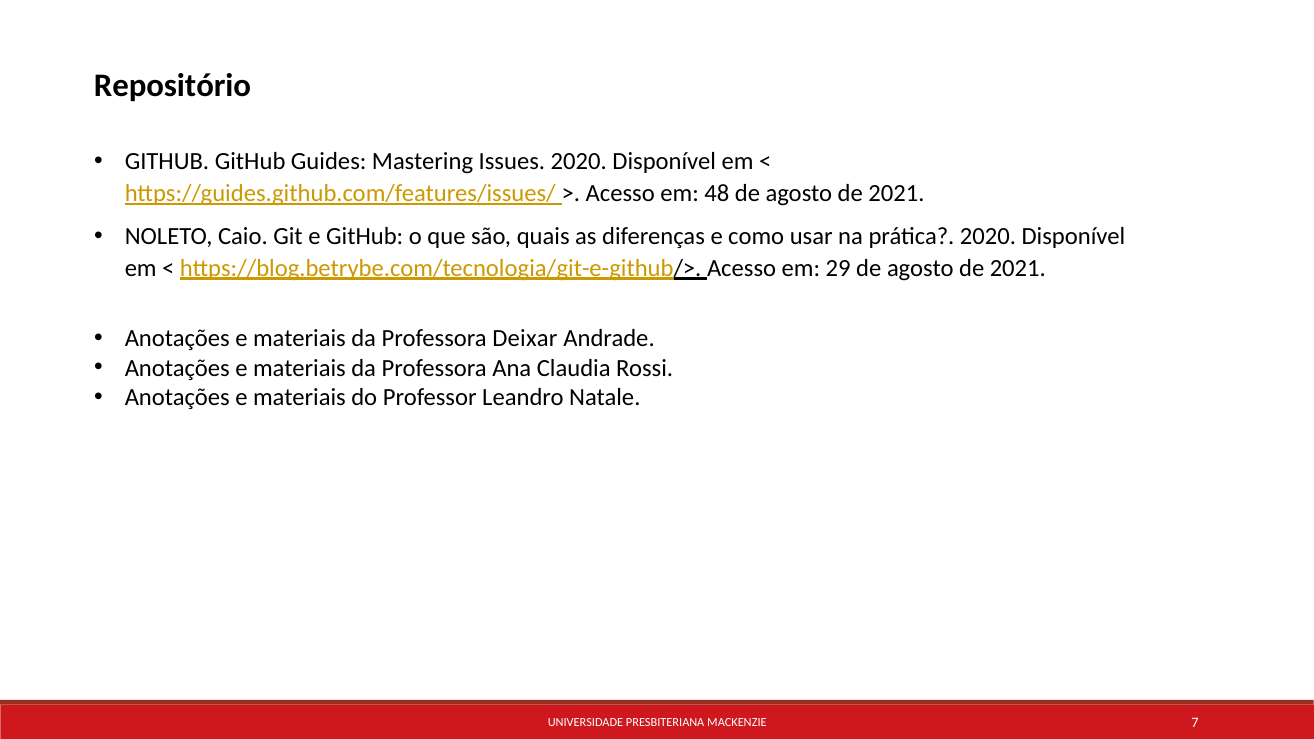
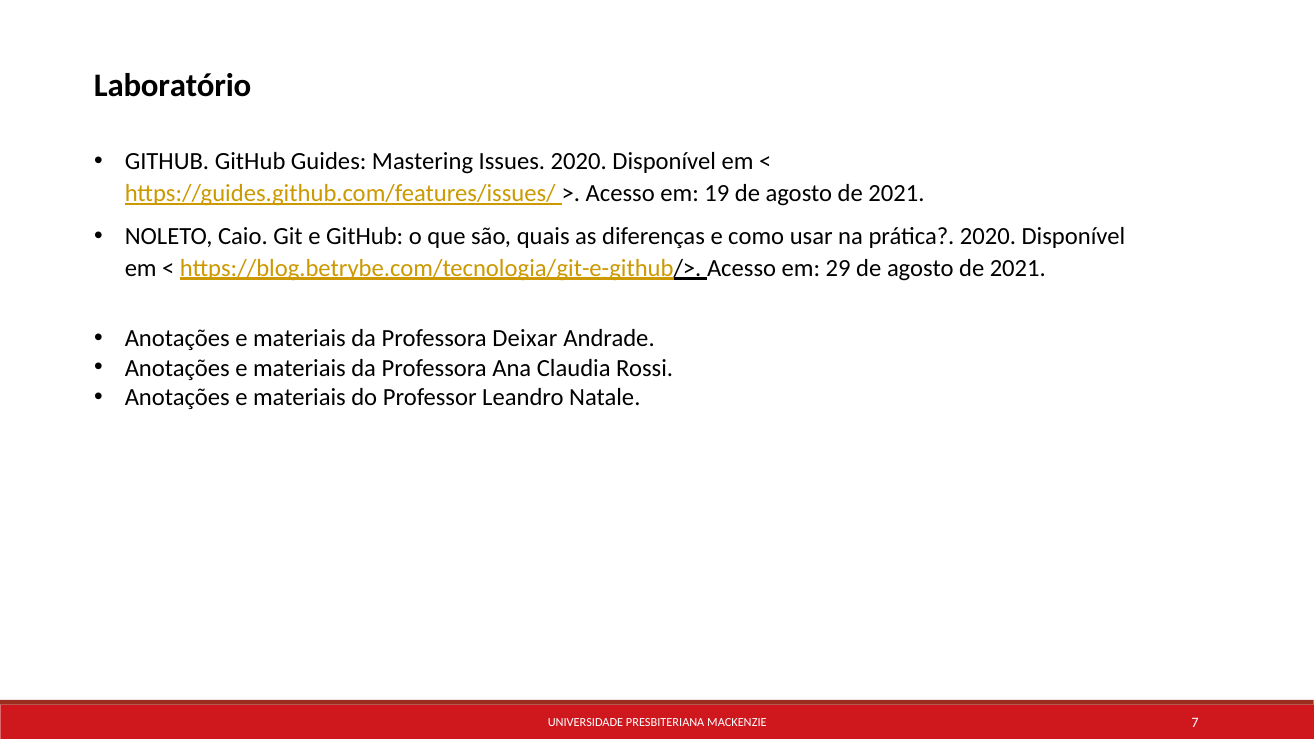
Repositório: Repositório -> Laboratório
48: 48 -> 19
